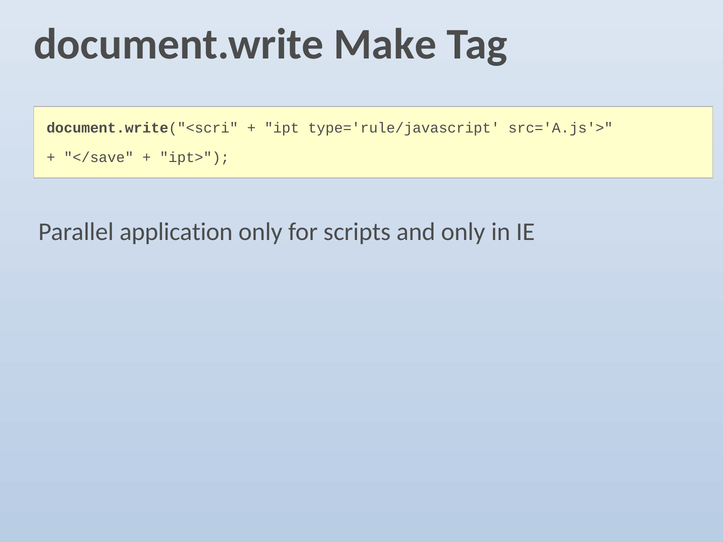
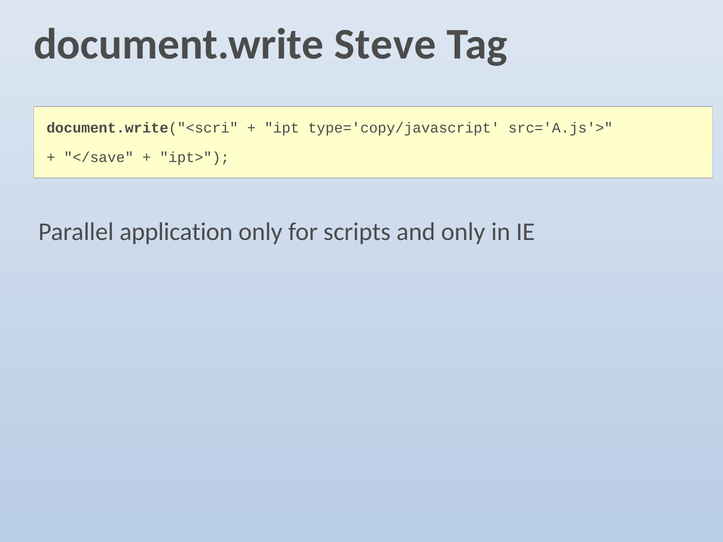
Make: Make -> Steve
type='rule/javascript: type='rule/javascript -> type='copy/javascript
